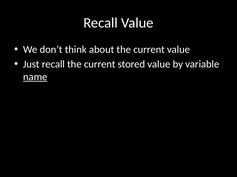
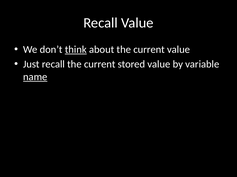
think underline: none -> present
